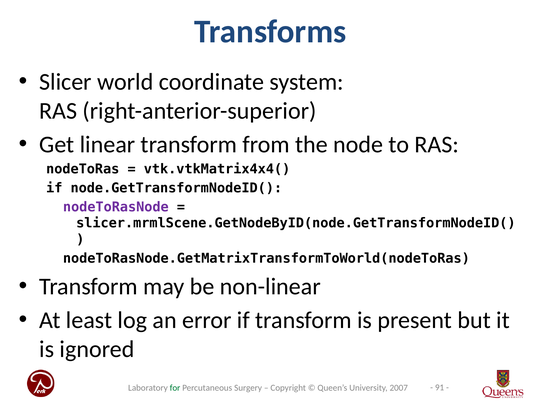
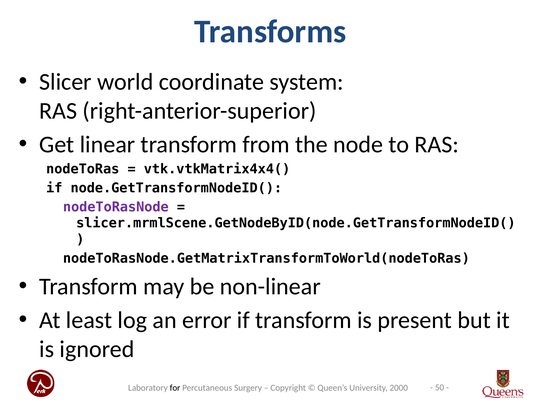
91: 91 -> 50
for colour: green -> black
2007: 2007 -> 2000
